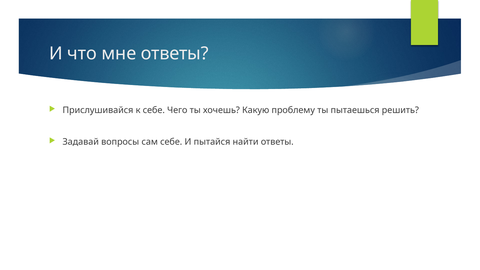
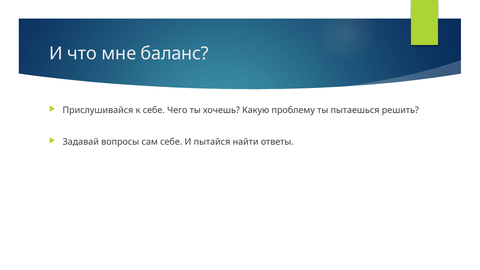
мне ответы: ответы -> баланс
